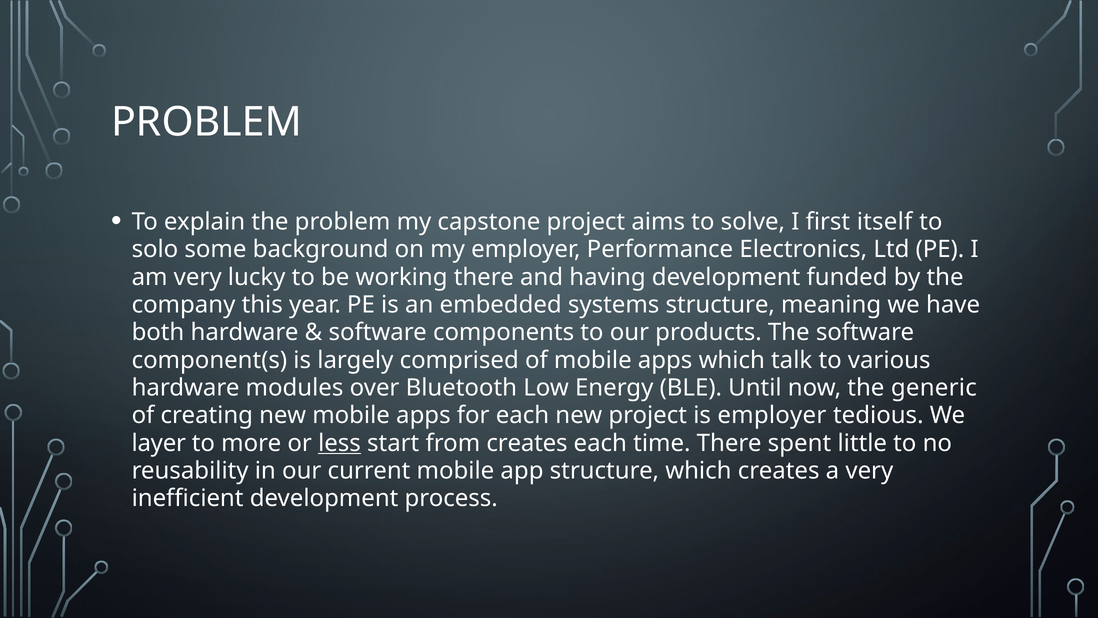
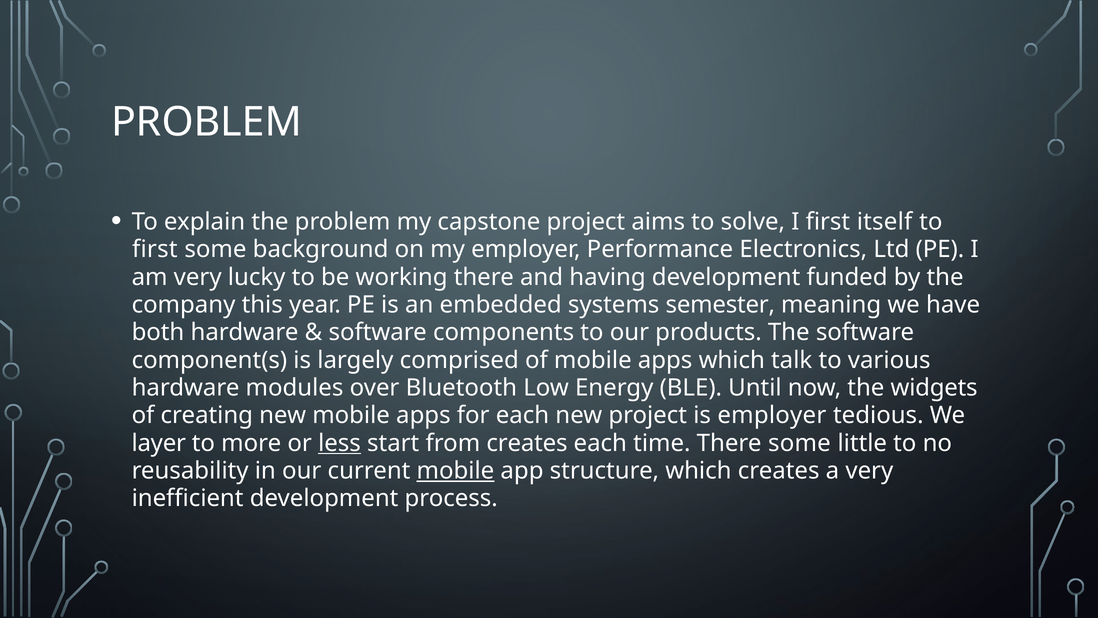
solo at (155, 249): solo -> first
systems structure: structure -> semester
generic: generic -> widgets
There spent: spent -> some
mobile at (455, 471) underline: none -> present
